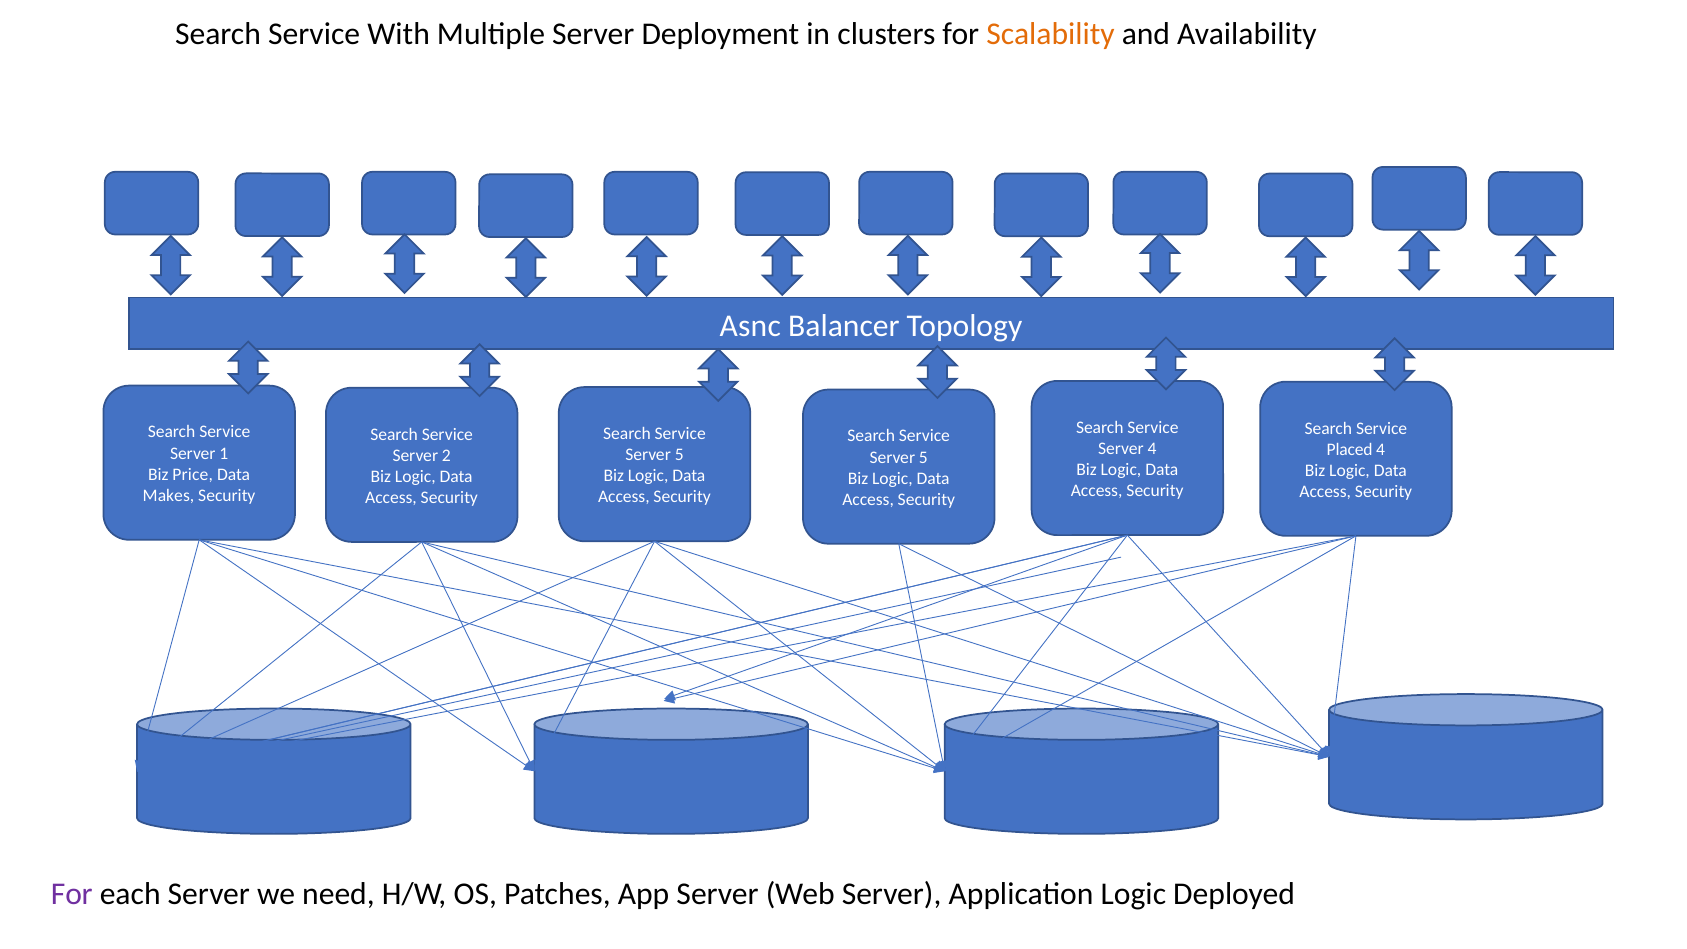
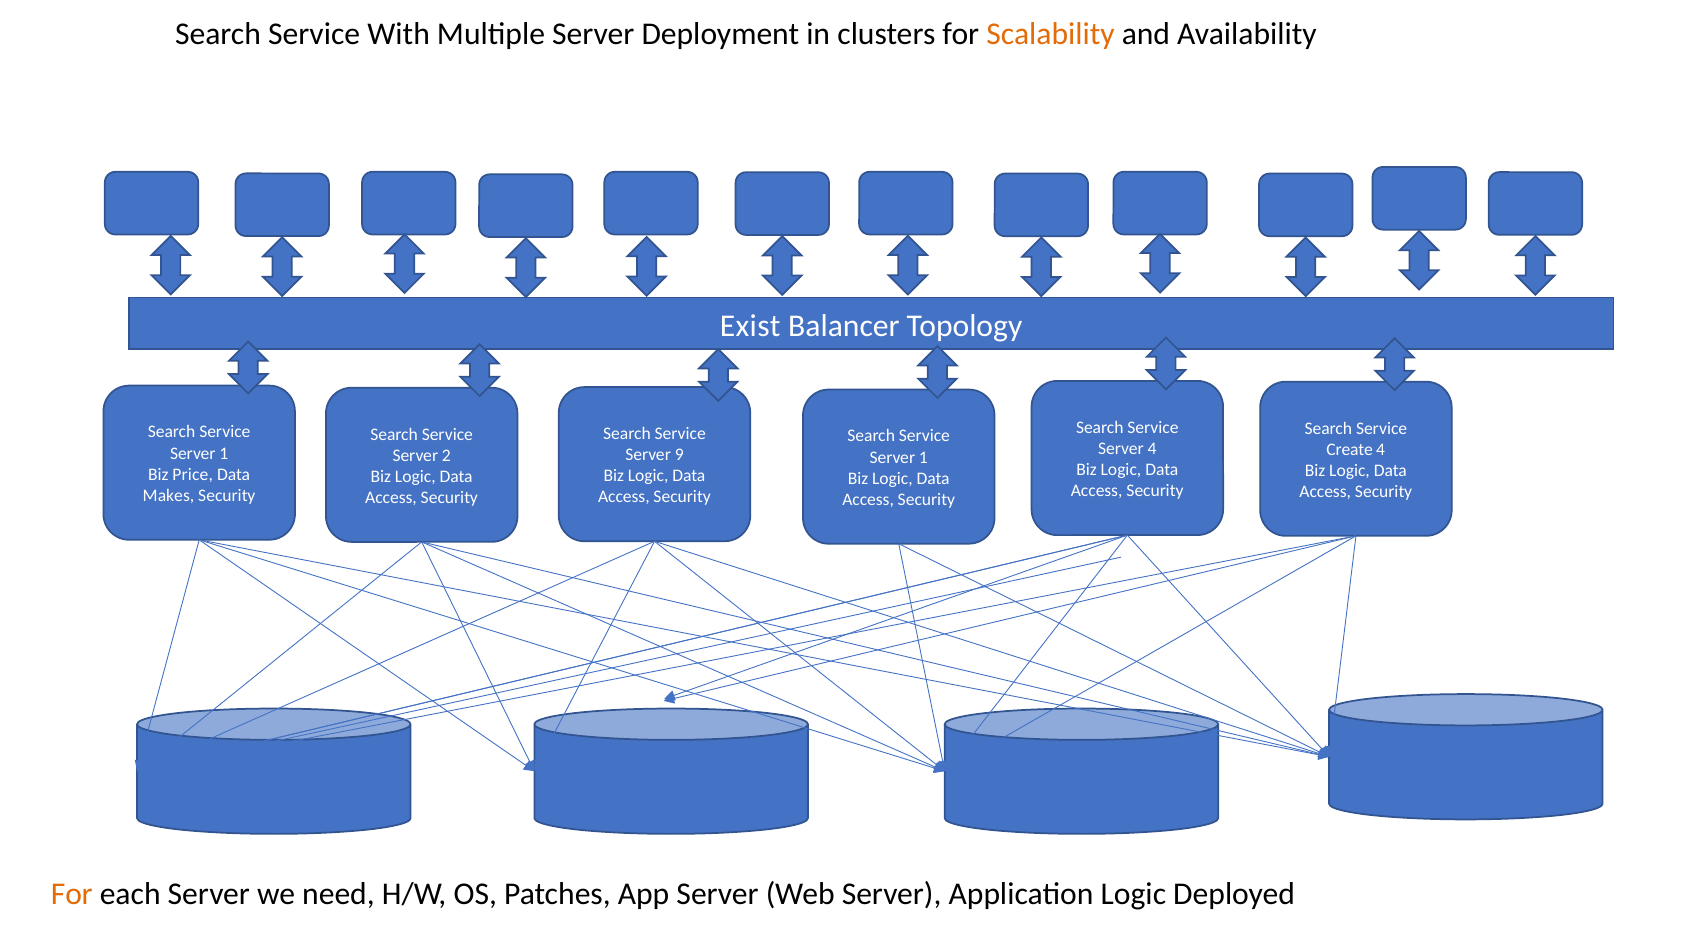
Asnc: Asnc -> Exist
Placed: Placed -> Create
5 at (679, 455): 5 -> 9
5 at (923, 457): 5 -> 1
For at (72, 894) colour: purple -> orange
